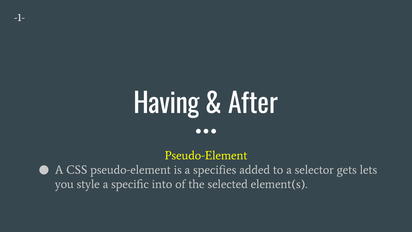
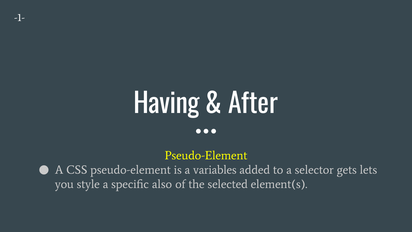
specifies: specifies -> variables
into: into -> also
